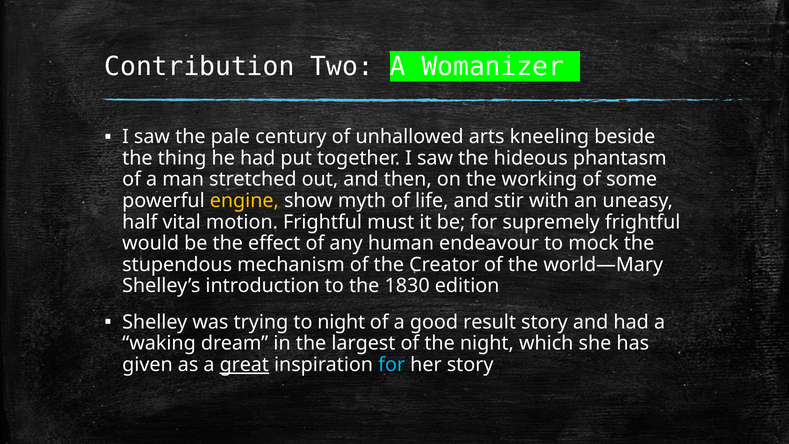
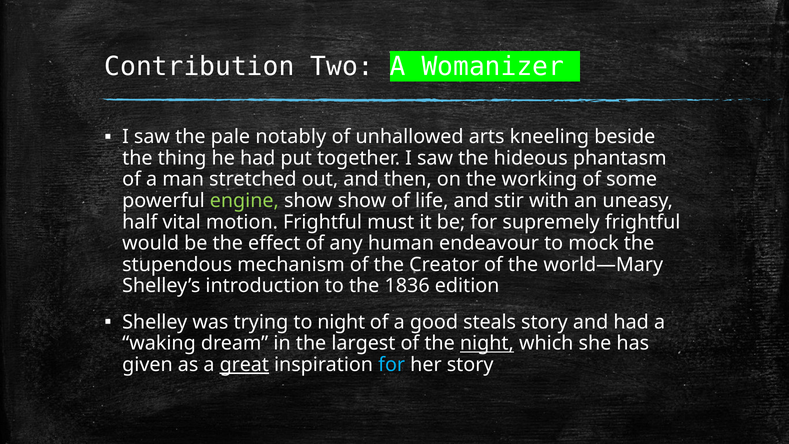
century: century -> notably
engine colour: yellow -> light green
show myth: myth -> show
1830: 1830 -> 1836
result: result -> steals
night at (487, 343) underline: none -> present
